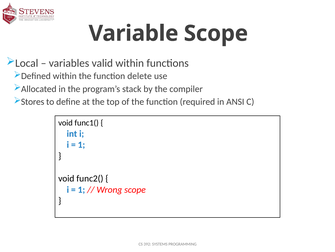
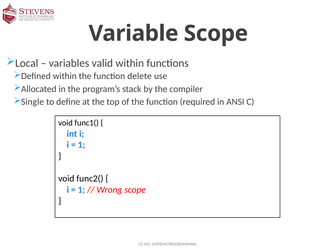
Stores: Stores -> Single
